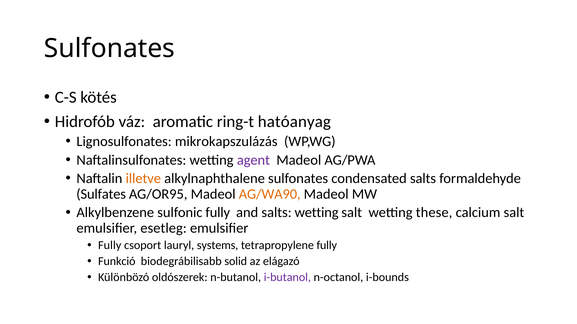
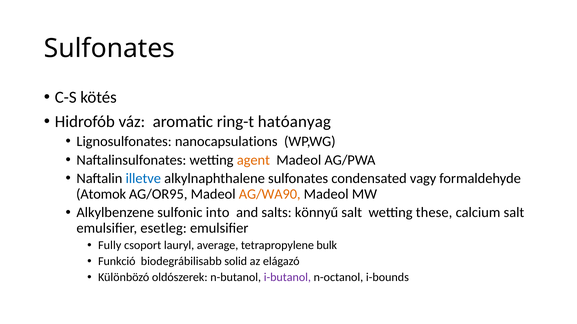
mikrokapszulázás: mikrokapszulázás -> nanocapsulations
agent colour: purple -> orange
illetve colour: orange -> blue
condensated salts: salts -> vagy
Sulfates: Sulfates -> Atomok
sulfonic fully: fully -> into
salts wetting: wetting -> könnyű
systems: systems -> average
tetrapropylene fully: fully -> bulk
